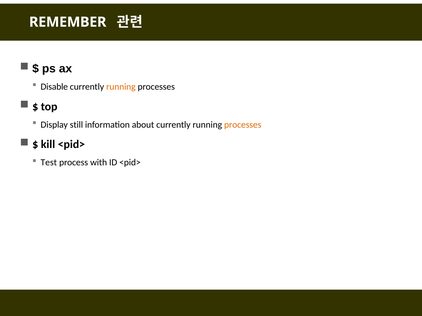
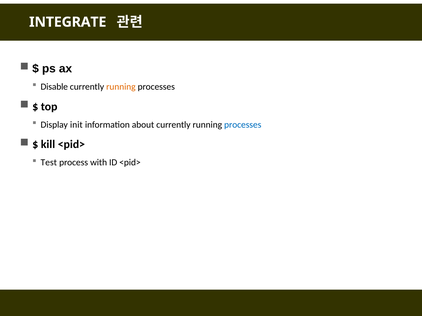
REMEMBER: REMEMBER -> INTEGRATE
still: still -> init
processes at (243, 125) colour: orange -> blue
